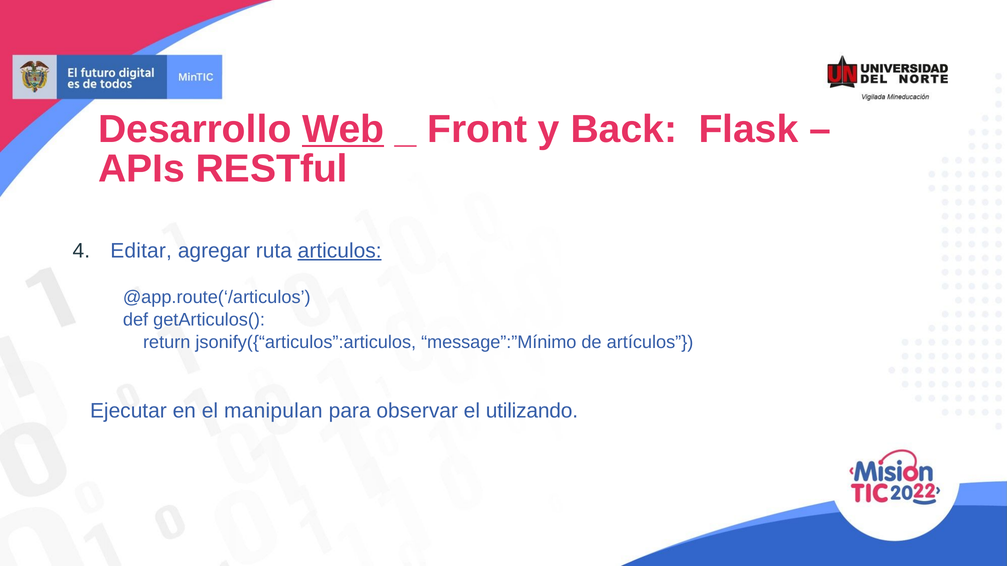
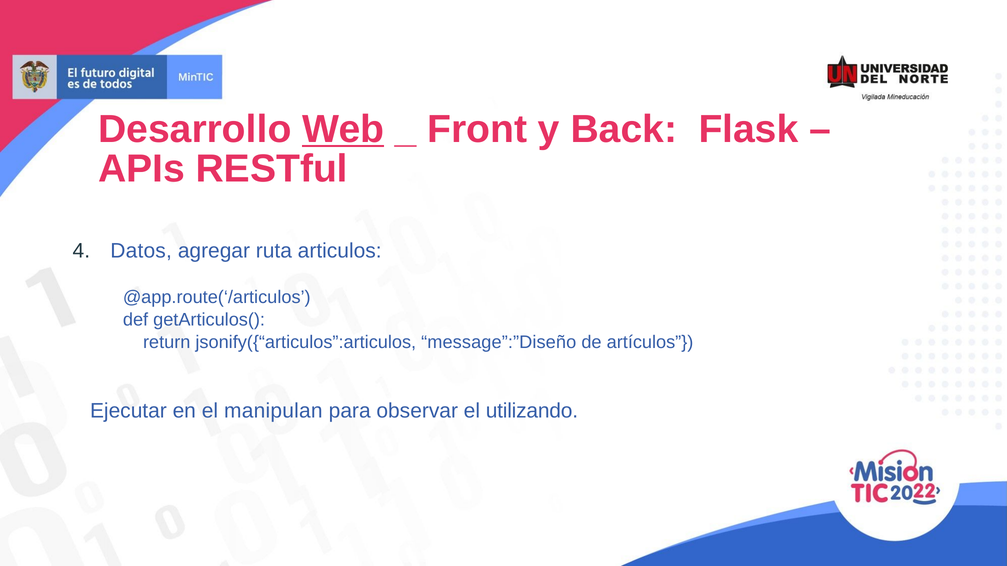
Editar: Editar -> Datos
articulos underline: present -> none
message”:”Mínimo: message”:”Mínimo -> message”:”Diseño
